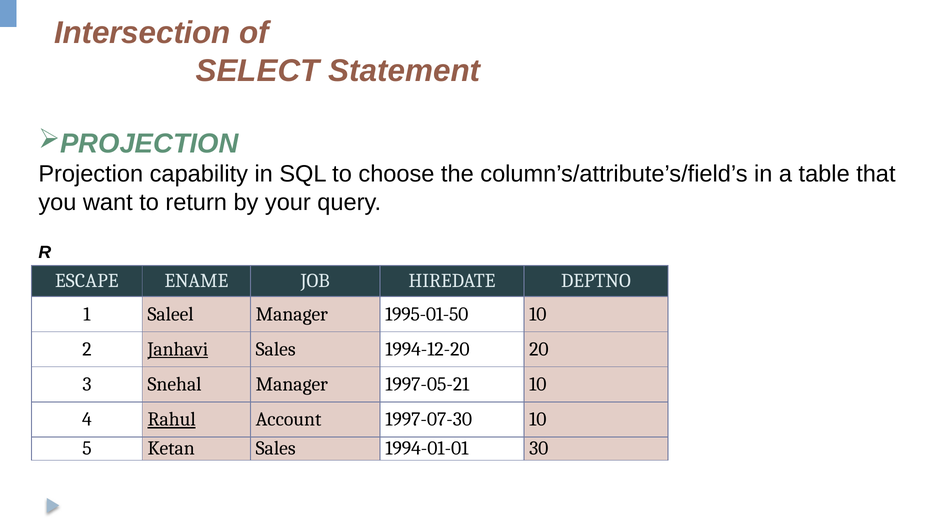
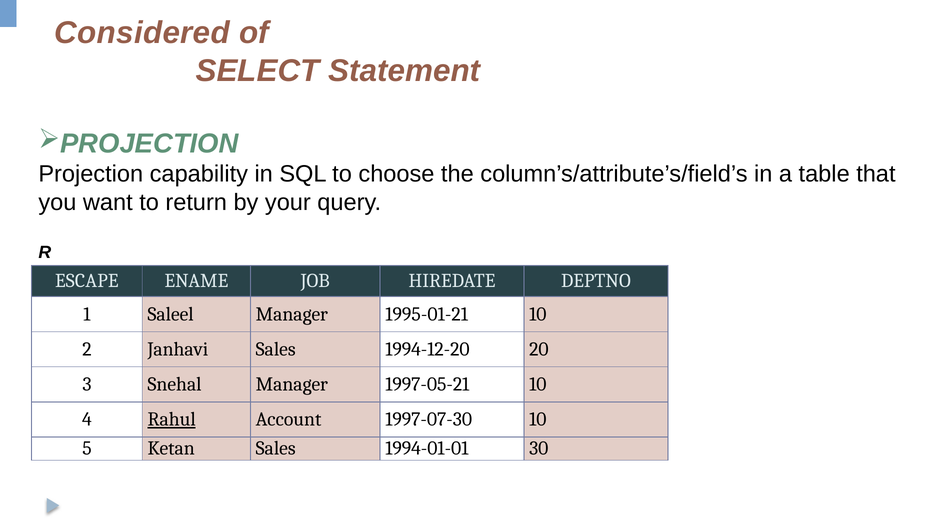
Intersection: Intersection -> Considered
1995-01-50: 1995-01-50 -> 1995-01-21
Janhavi underline: present -> none
